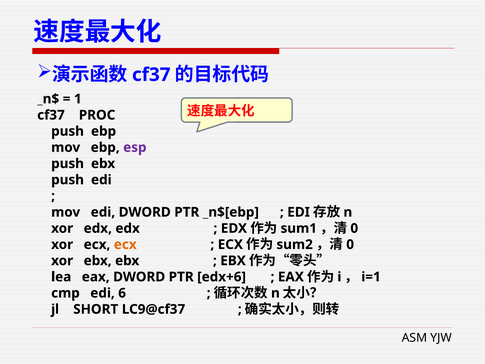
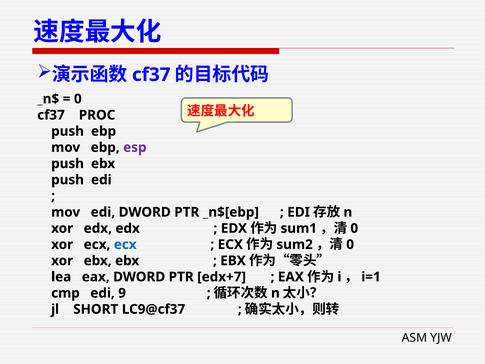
1 at (78, 99): 1 -> 0
ecx at (125, 244) colour: orange -> blue
edx+6: edx+6 -> edx+7
6: 6 -> 9
